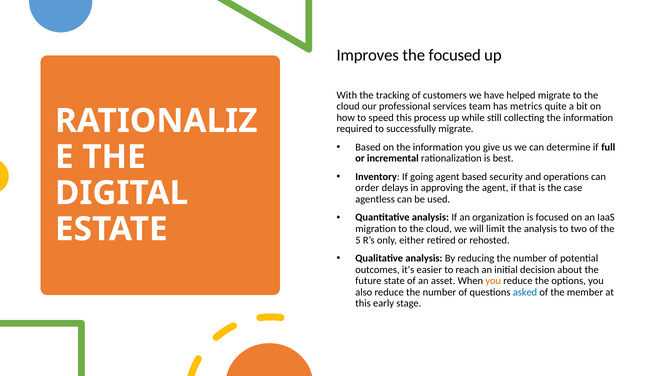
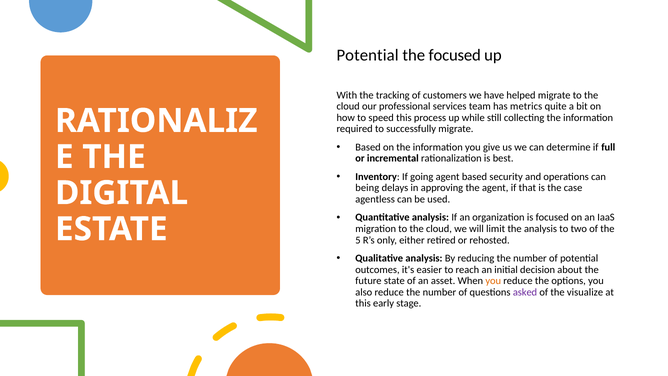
Improves at (368, 55): Improves -> Potential
order: order -> being
asked colour: blue -> purple
member: member -> visualize
